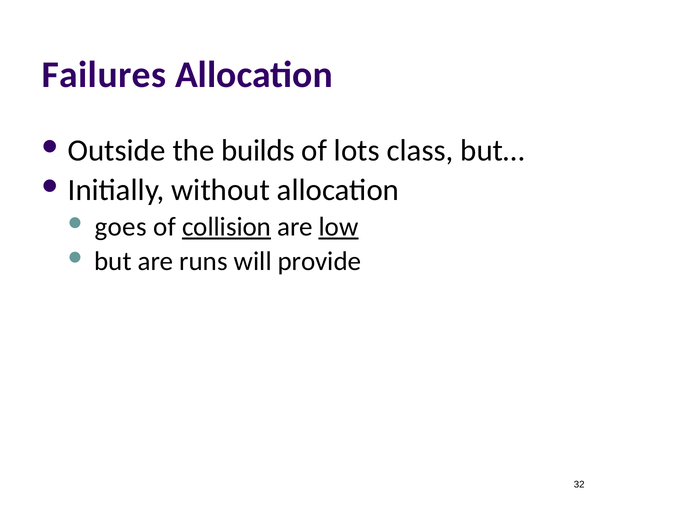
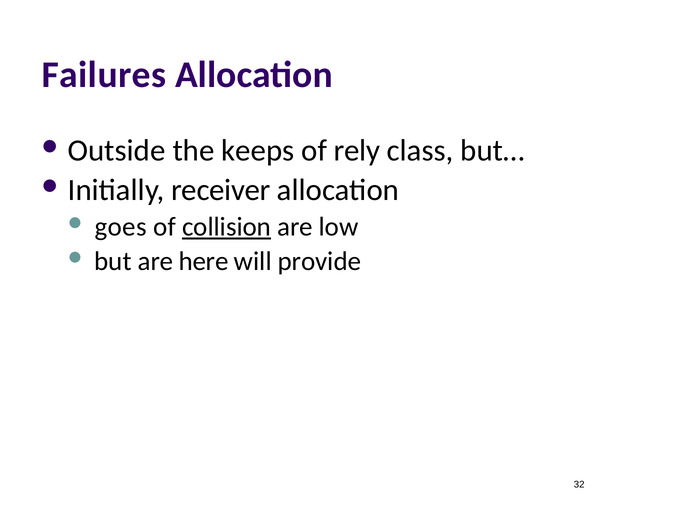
builds: builds -> keeps
lots: lots -> rely
without: without -> receiver
low underline: present -> none
runs: runs -> here
